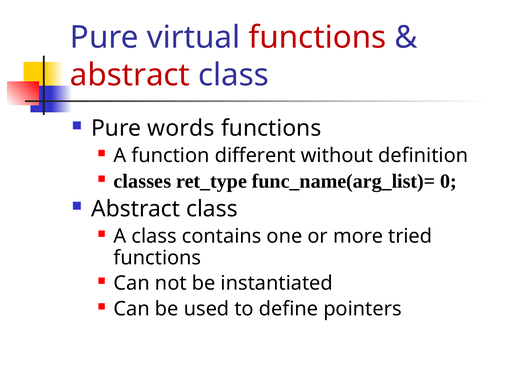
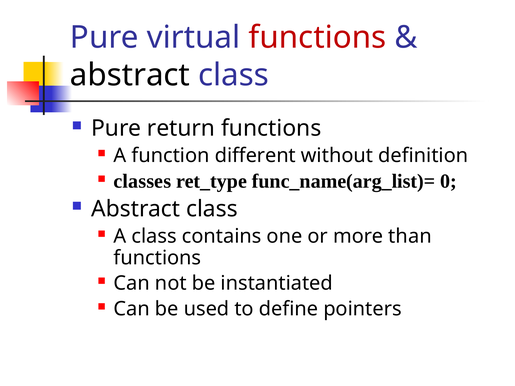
abstract at (130, 75) colour: red -> black
words: words -> return
tried: tried -> than
